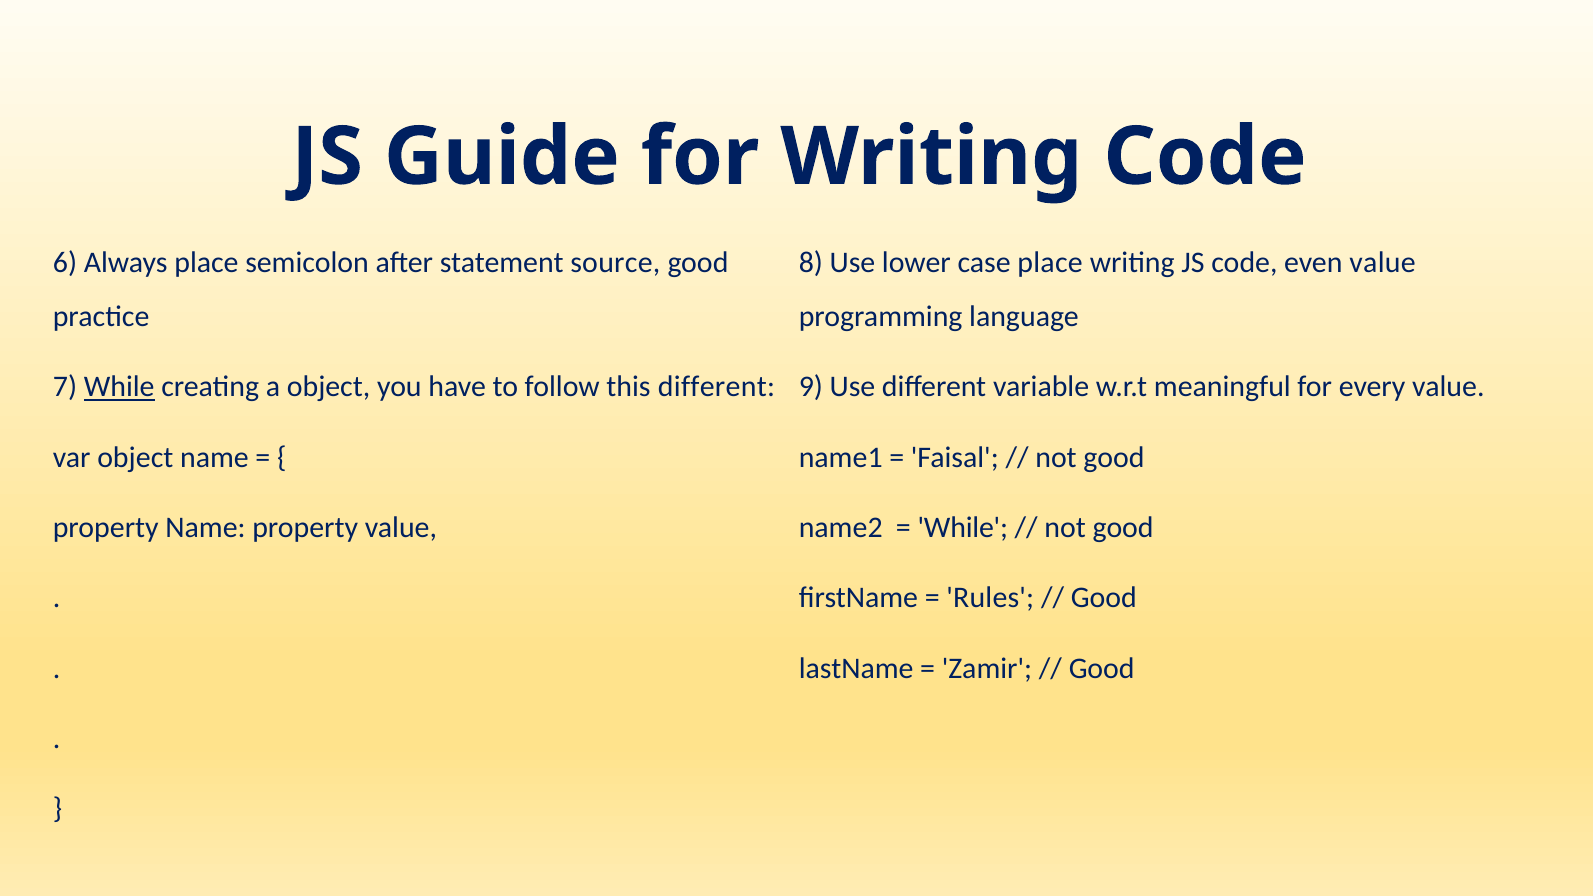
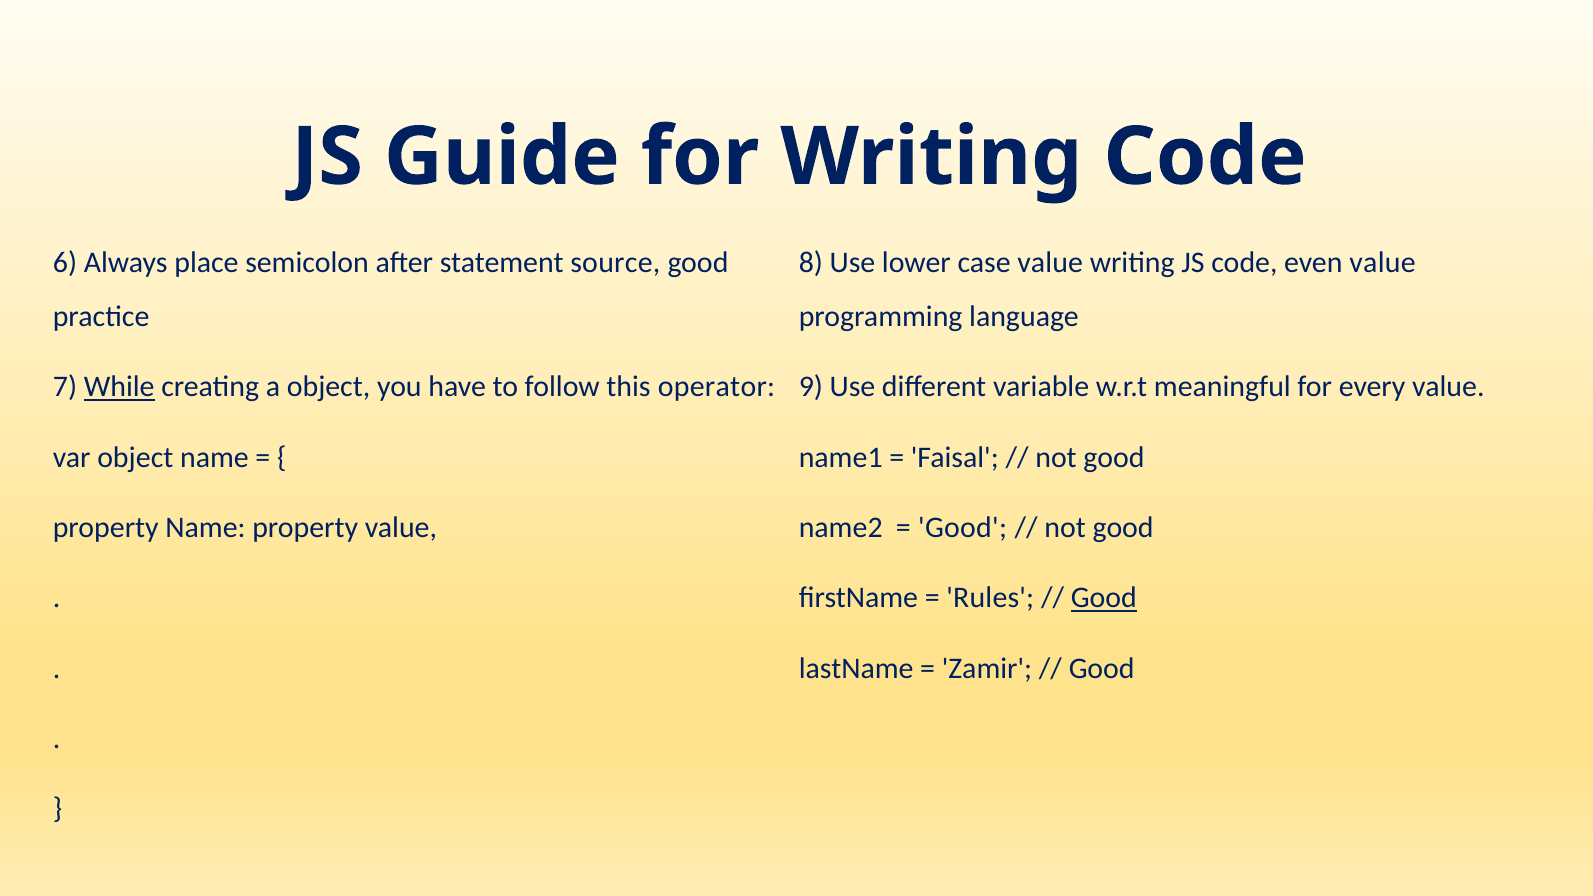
case place: place -> value
this different: different -> operator
While at (963, 528): While -> Good
Good at (1104, 598) underline: none -> present
